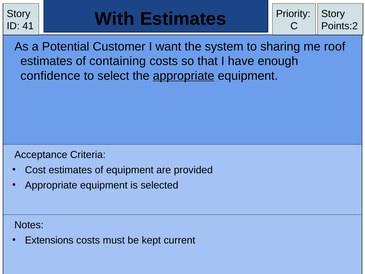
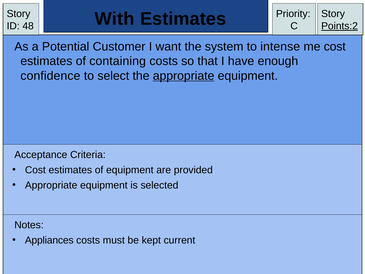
41: 41 -> 48
Points:2 underline: none -> present
sharing: sharing -> intense
me roof: roof -> cost
Extensions: Extensions -> Appliances
